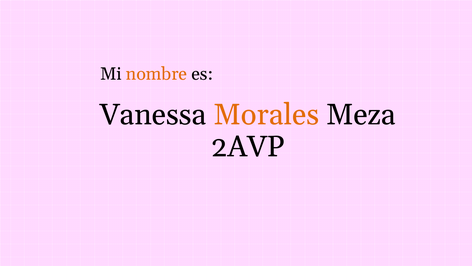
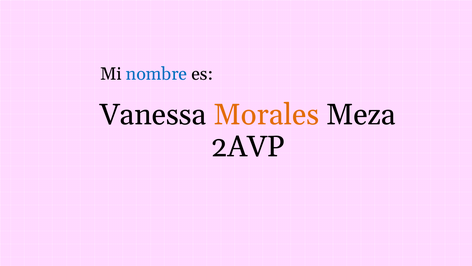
nombre colour: orange -> blue
